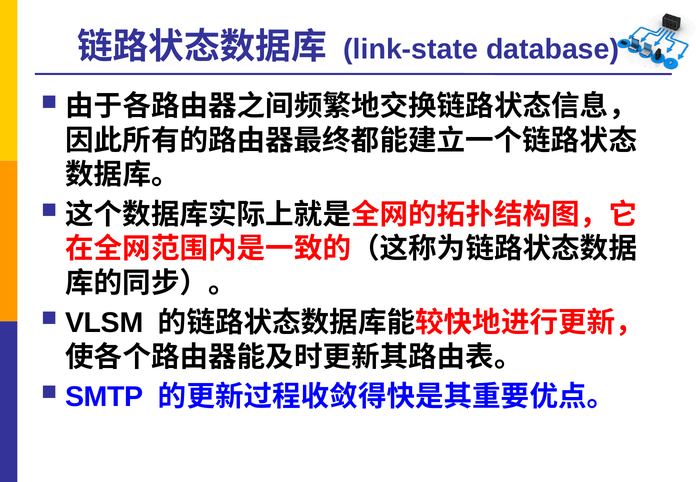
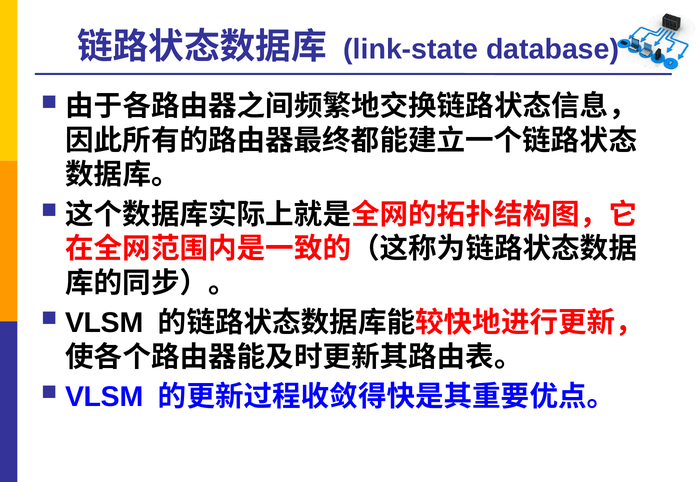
SMTP at (104, 397): SMTP -> VLSM
